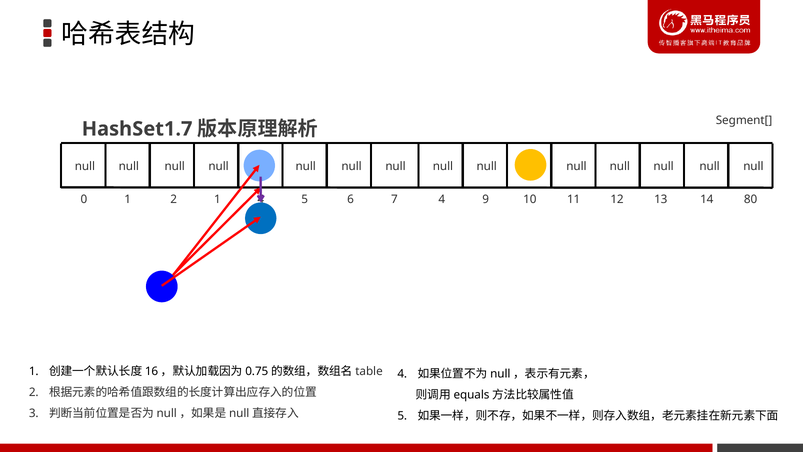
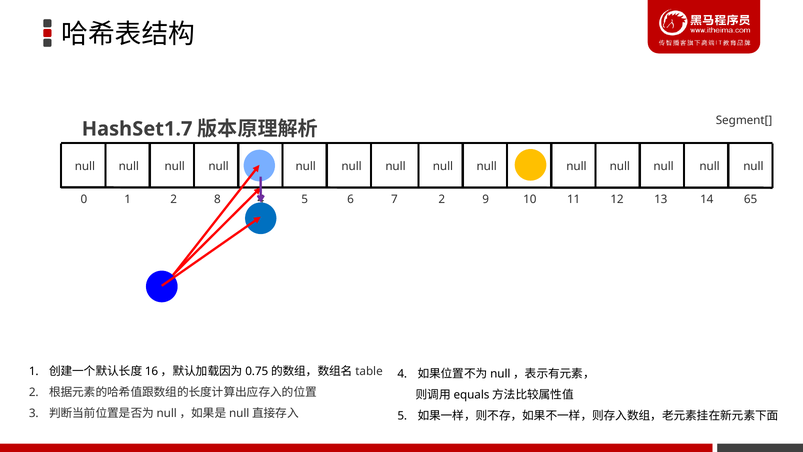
2 1: 1 -> 8
7 4: 4 -> 2
80: 80 -> 65
